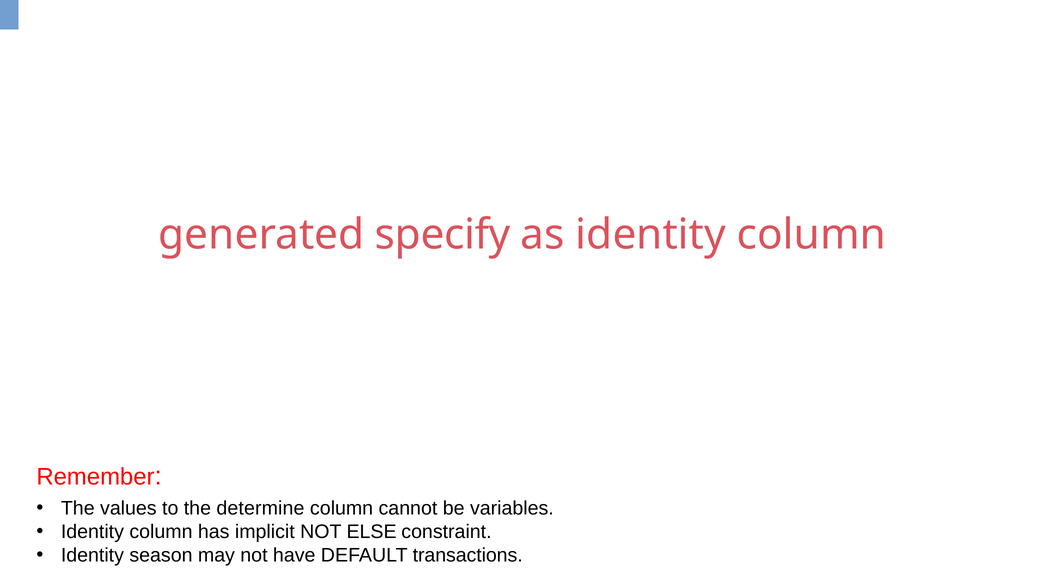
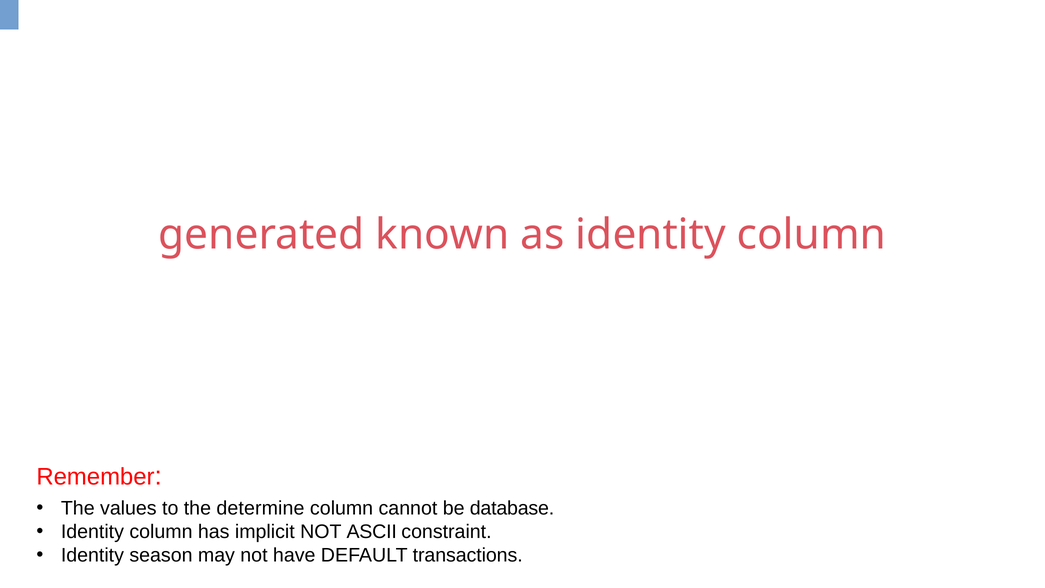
specify: specify -> known
variables: variables -> database
ELSE: ELSE -> ASCII
